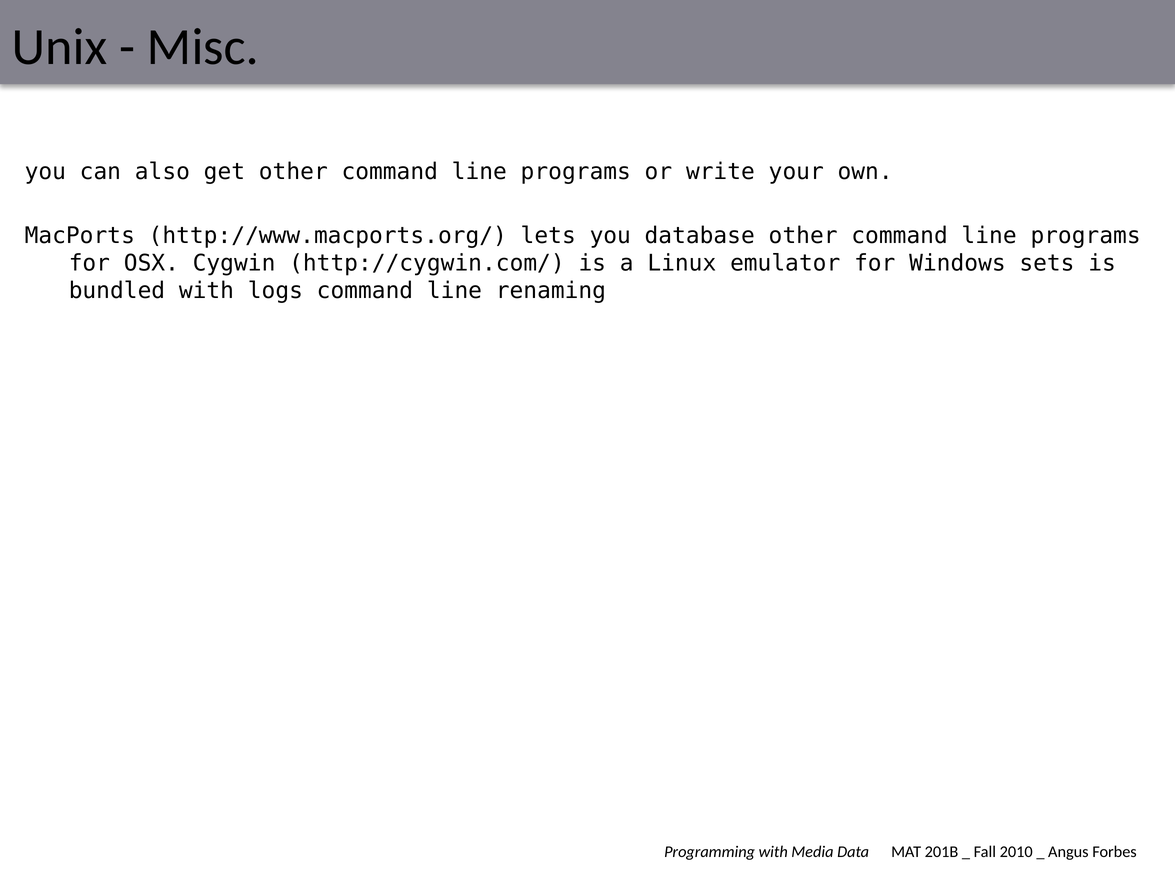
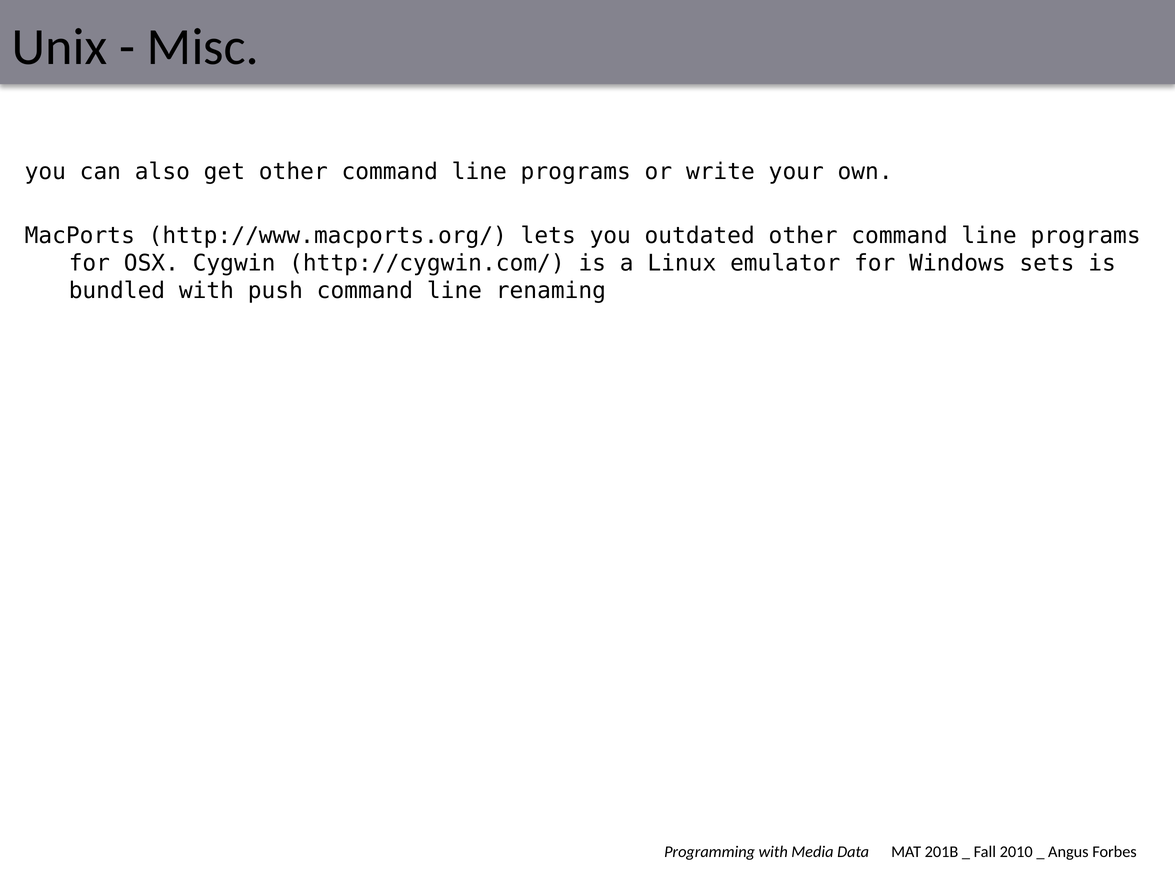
database: database -> outdated
logs: logs -> push
